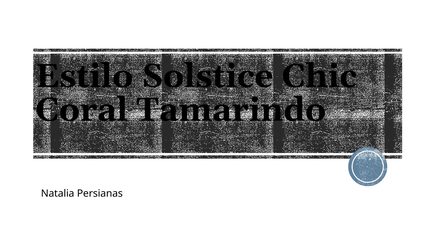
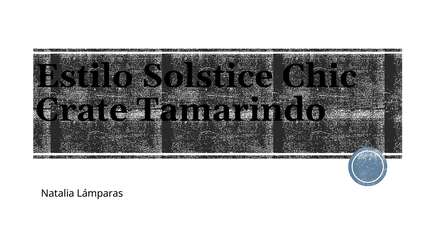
Coral: Coral -> Crate
Persianas: Persianas -> Lámparas
